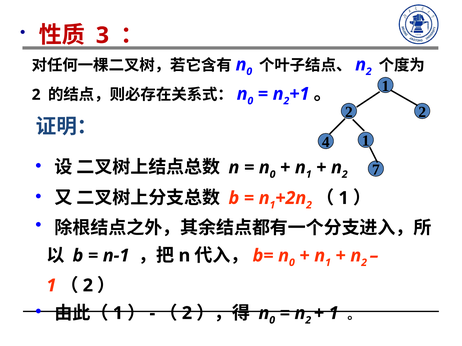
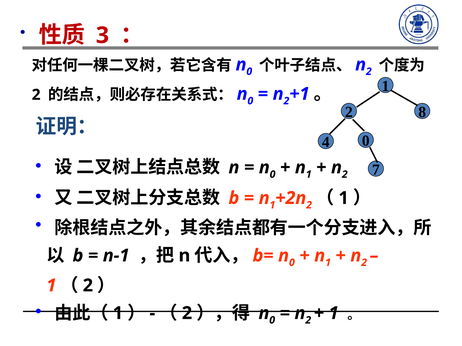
2 2: 2 -> 8
4 1: 1 -> 0
